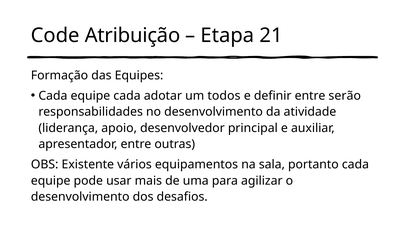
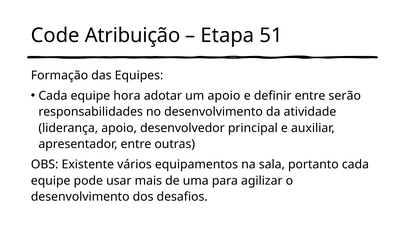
21: 21 -> 51
equipe cada: cada -> hora
um todos: todos -> apoio
